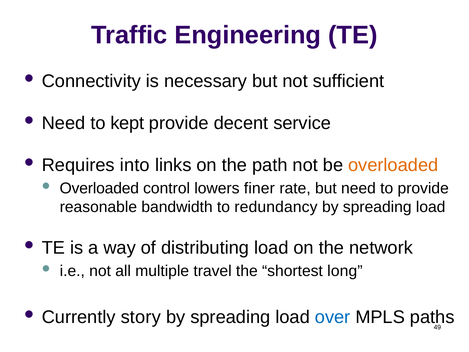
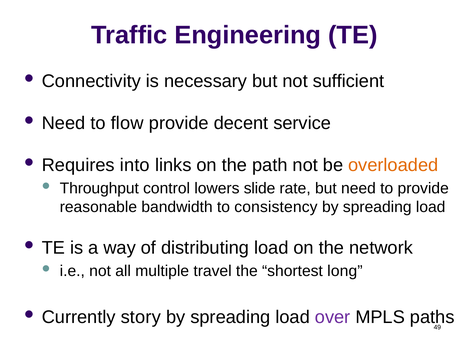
kept: kept -> flow
Overloaded at (99, 188): Overloaded -> Throughput
finer: finer -> slide
redundancy: redundancy -> consistency
over colour: blue -> purple
